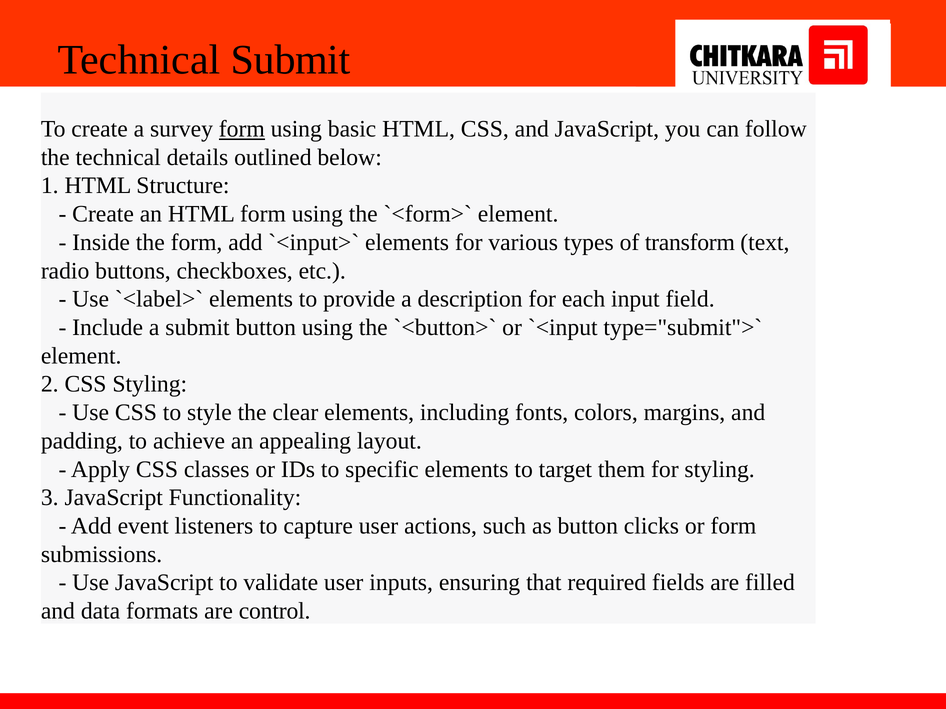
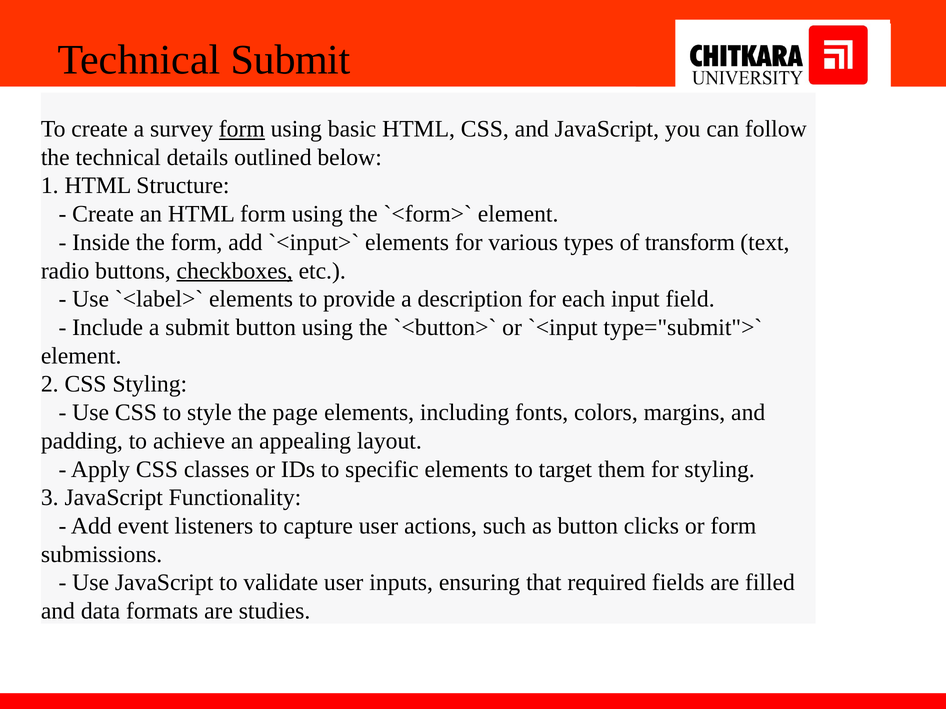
checkboxes underline: none -> present
clear: clear -> page
control: control -> studies
